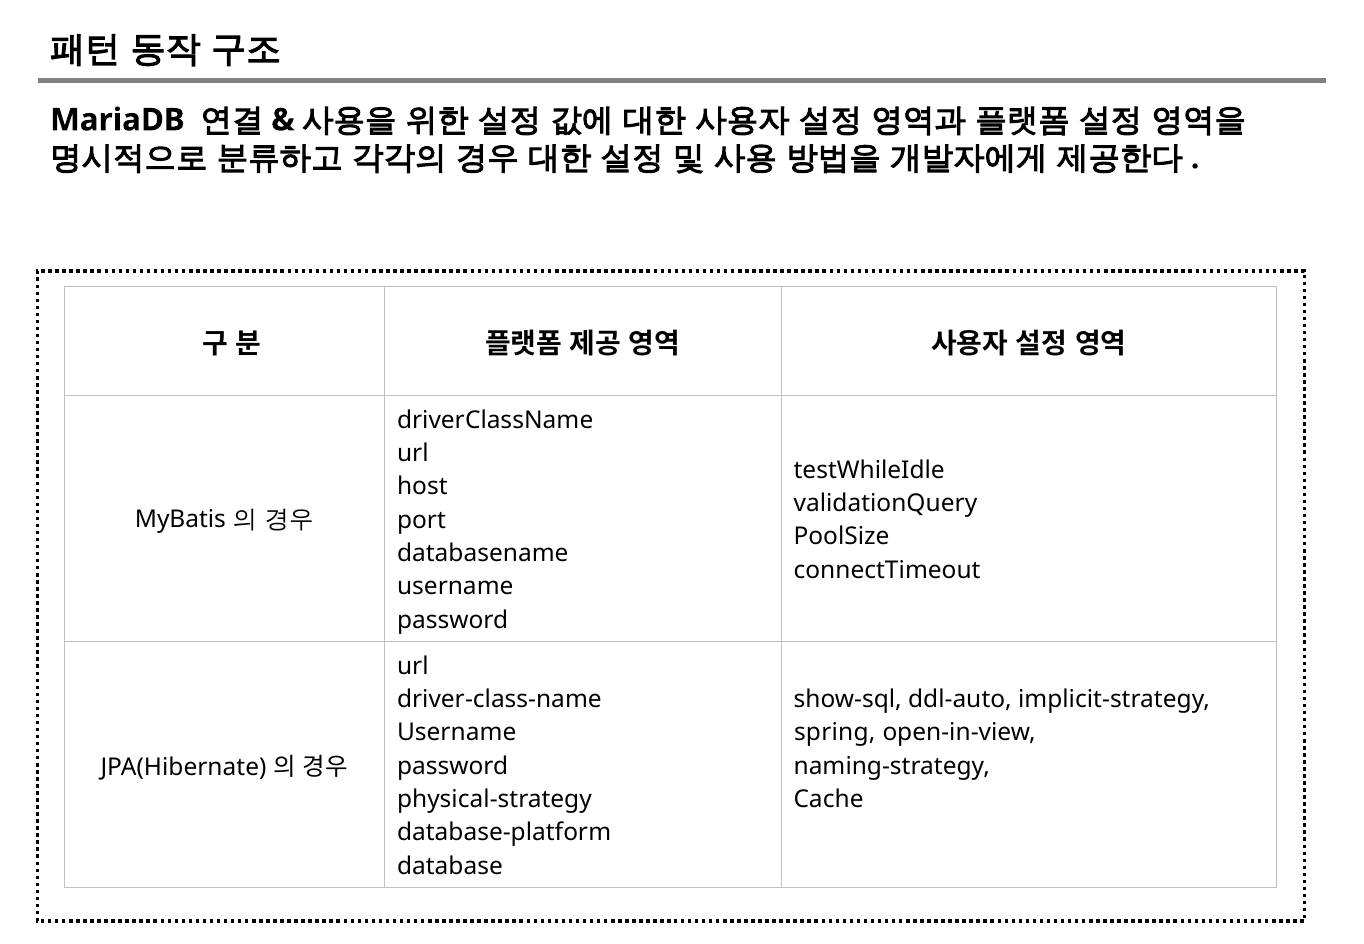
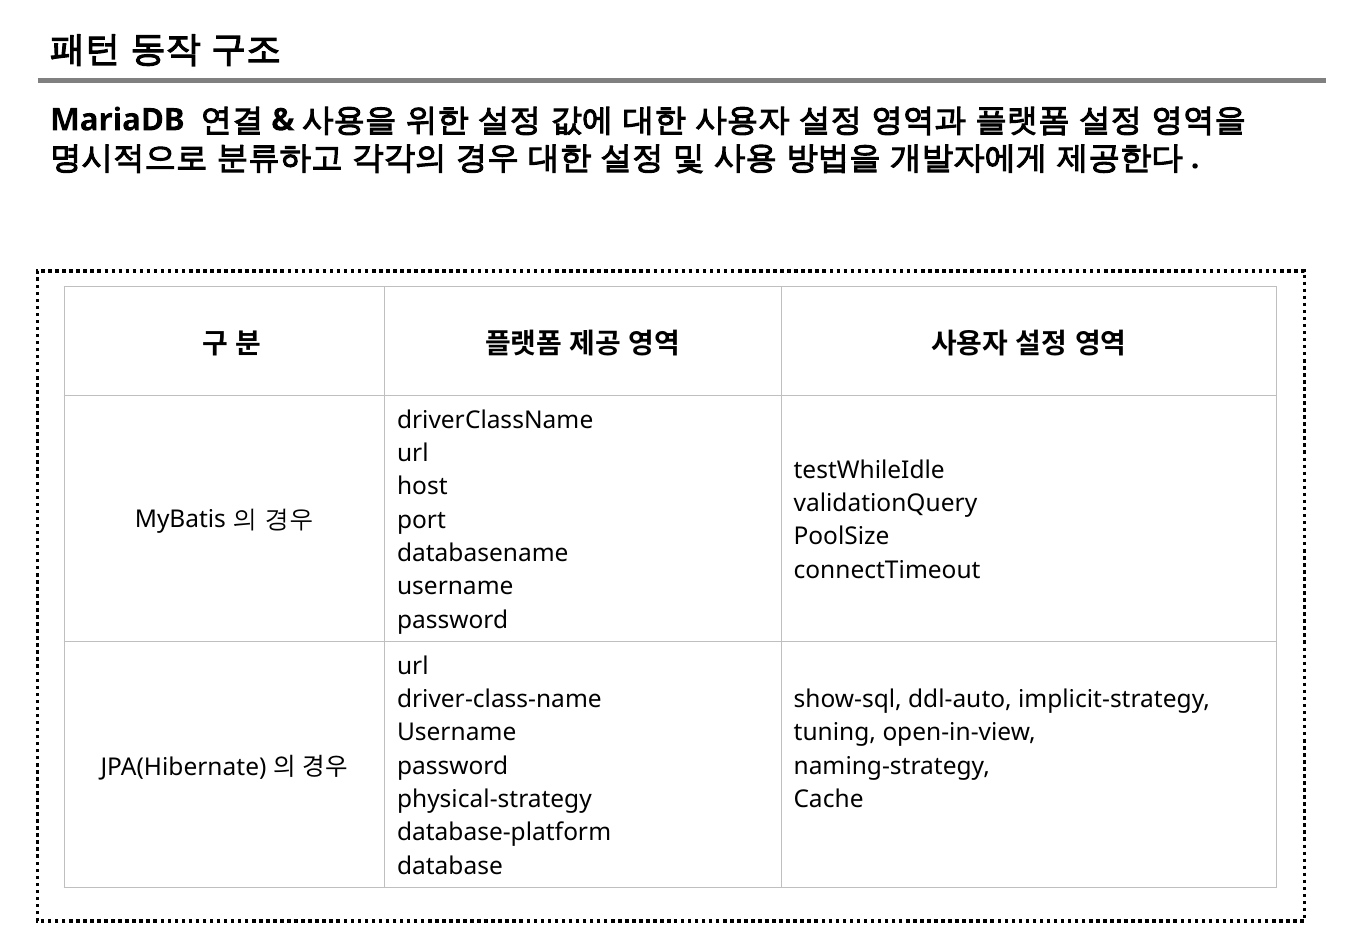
spring: spring -> tuning
